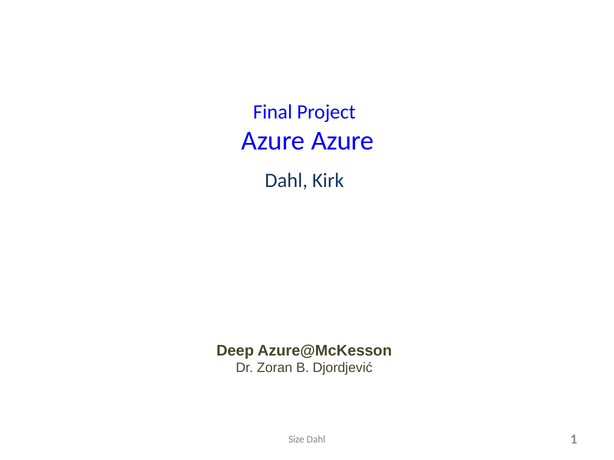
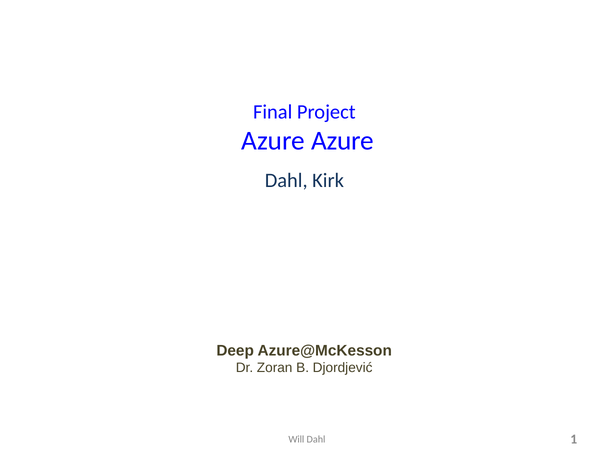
Size: Size -> Will
